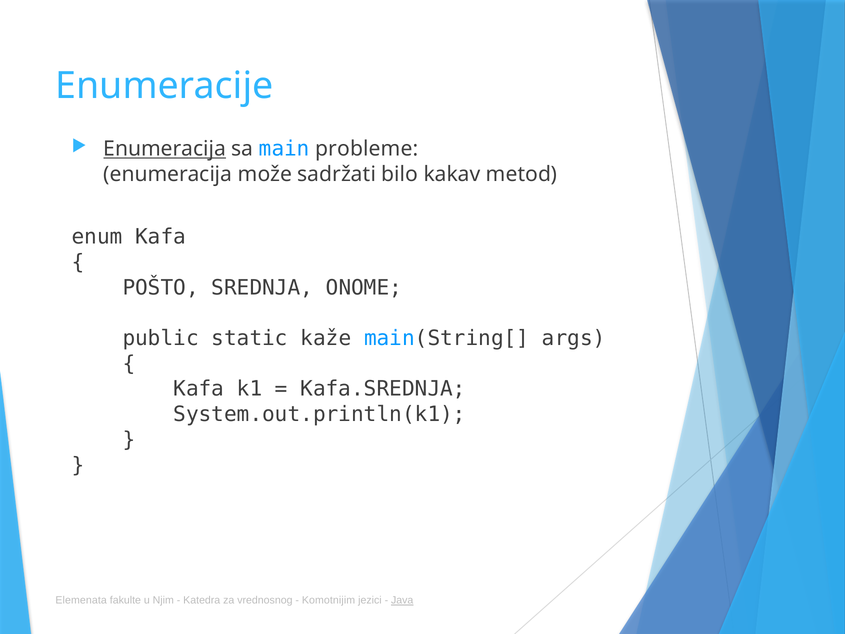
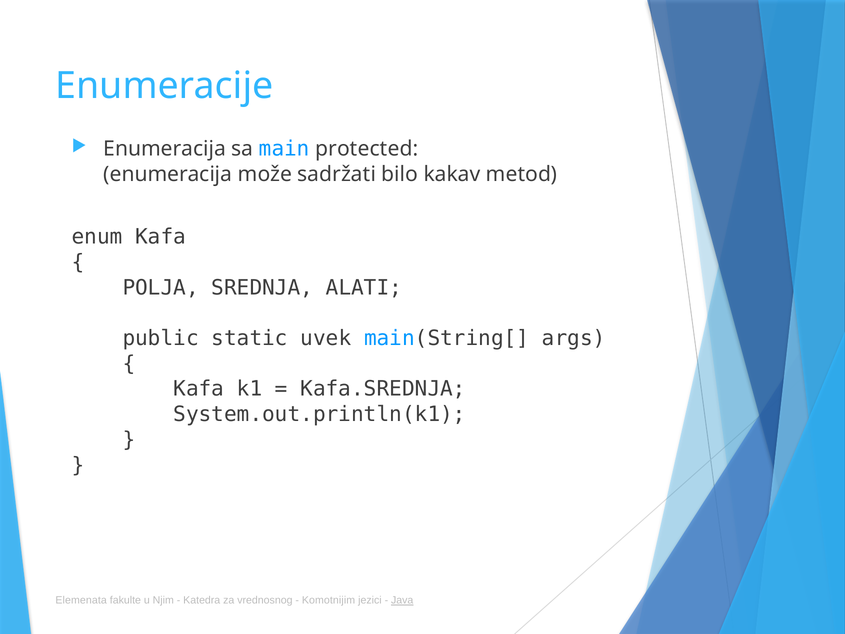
Enumeracija at (165, 149) underline: present -> none
probleme: probleme -> protected
POŠTO: POŠTO -> POLJA
ONOME: ONOME -> ALATI
kaže: kaže -> uvek
